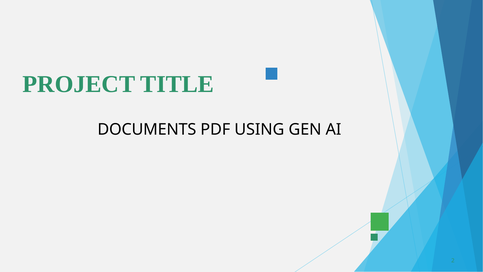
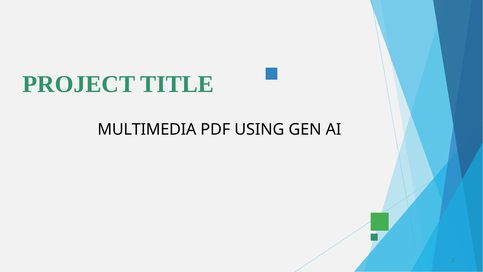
DOCUMENTS: DOCUMENTS -> MULTIMEDIA
